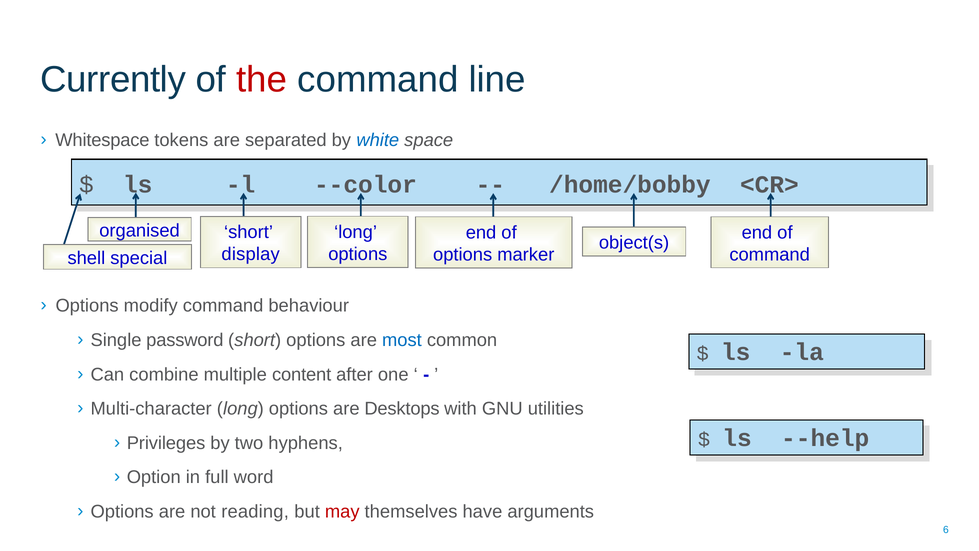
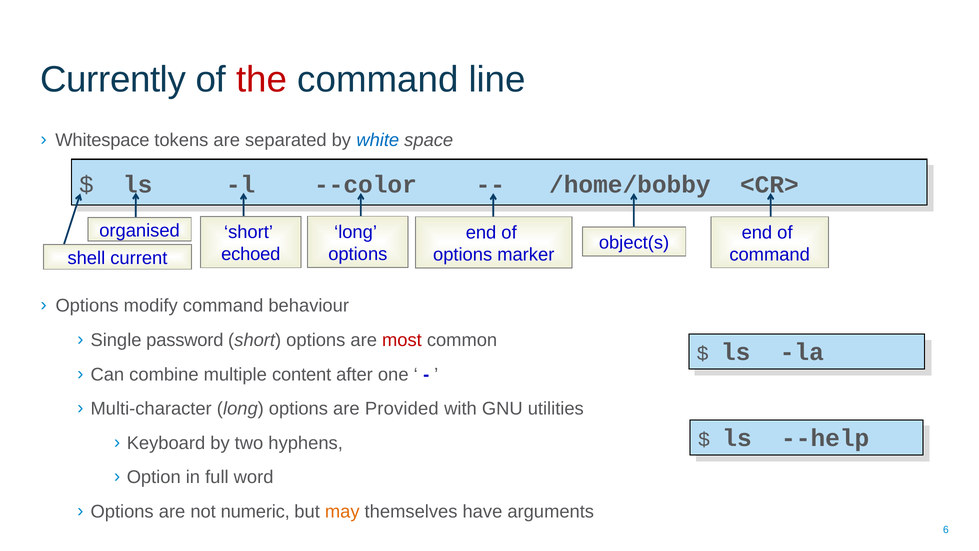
display: display -> echoed
special: special -> current
most colour: blue -> red
Desktops: Desktops -> Provided
Privileges: Privileges -> Keyboard
reading: reading -> numeric
may colour: red -> orange
